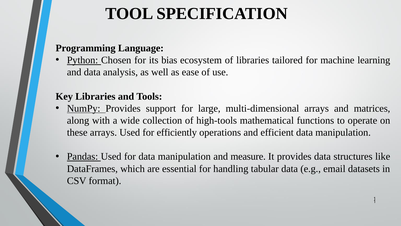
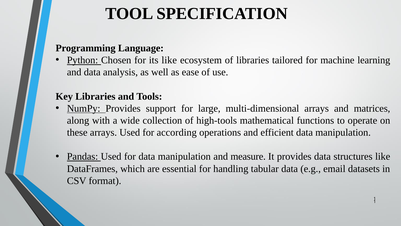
its bias: bias -> like
efficiently: efficiently -> according
